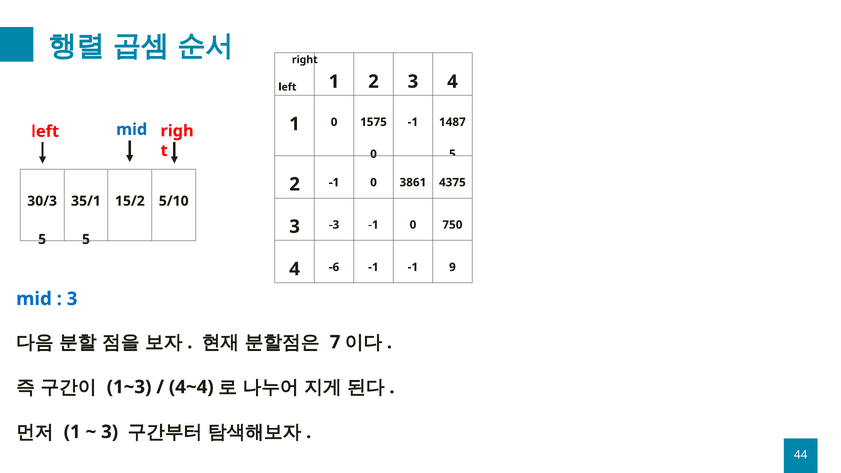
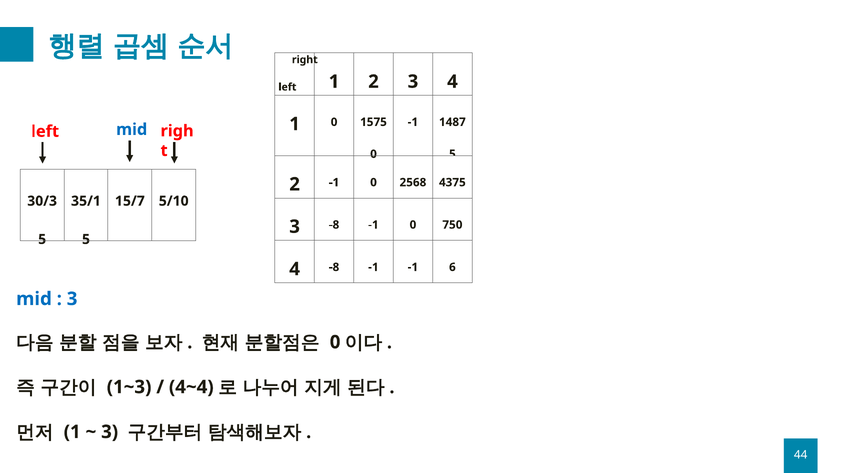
3861: 3861 -> 2568
15/2: 15/2 -> 15/7
3 -3: -3 -> -8
4 -6: -6 -> -8
9: 9 -> 6
7 at (335, 342): 7 -> 0
